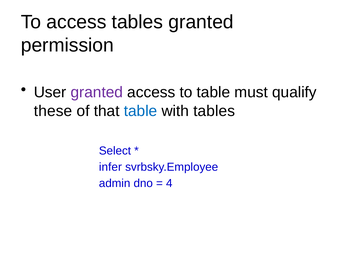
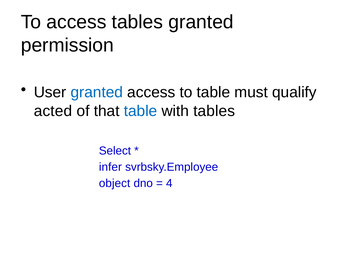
granted at (97, 92) colour: purple -> blue
these: these -> acted
admin: admin -> object
